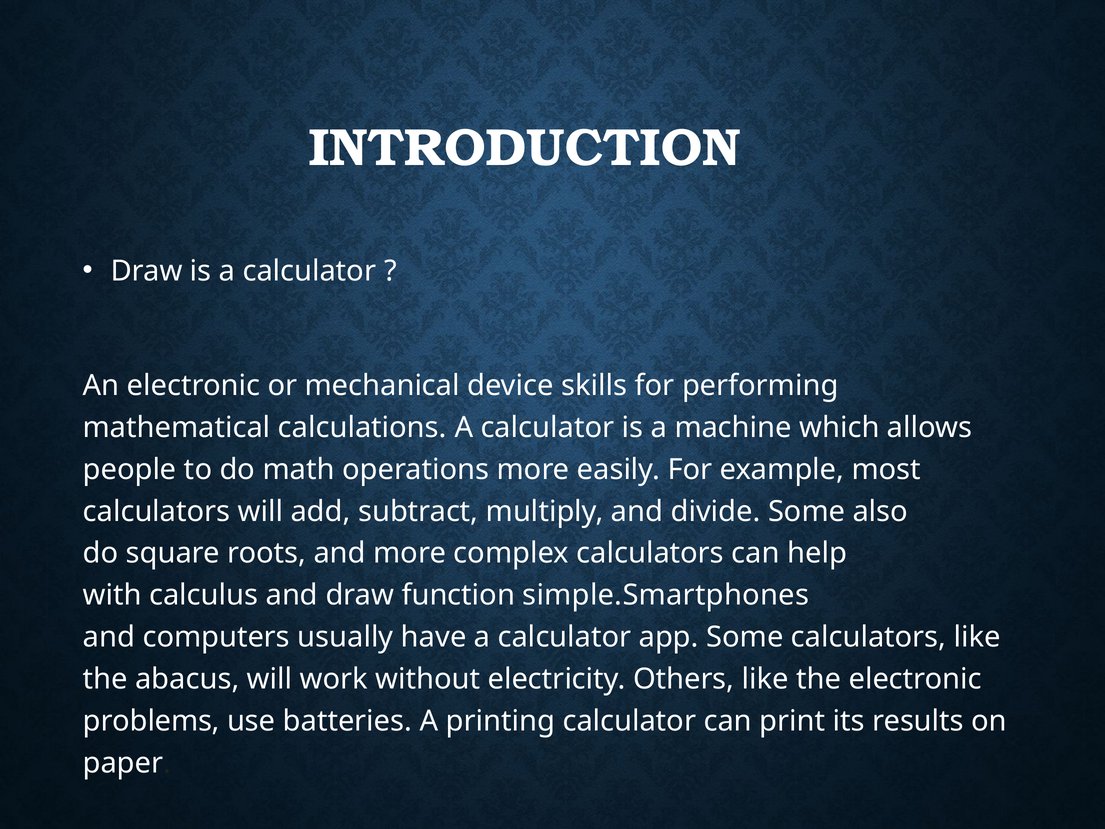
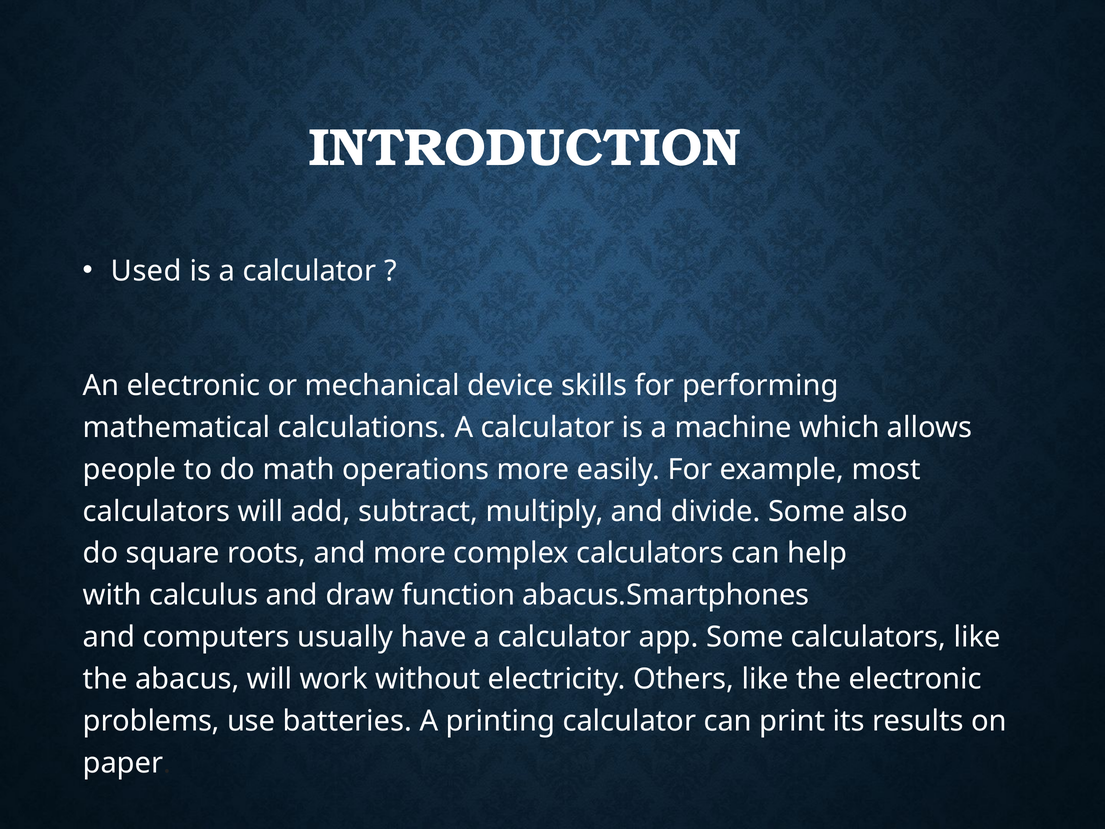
Draw at (146, 271): Draw -> Used
simple.Smartphones: simple.Smartphones -> abacus.Smartphones
